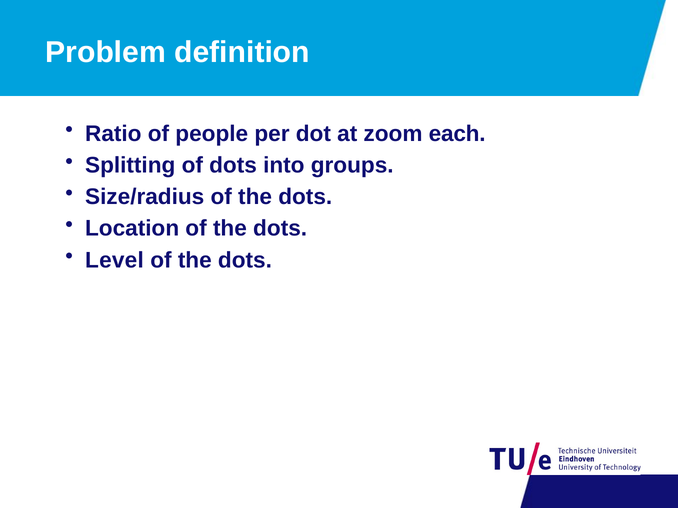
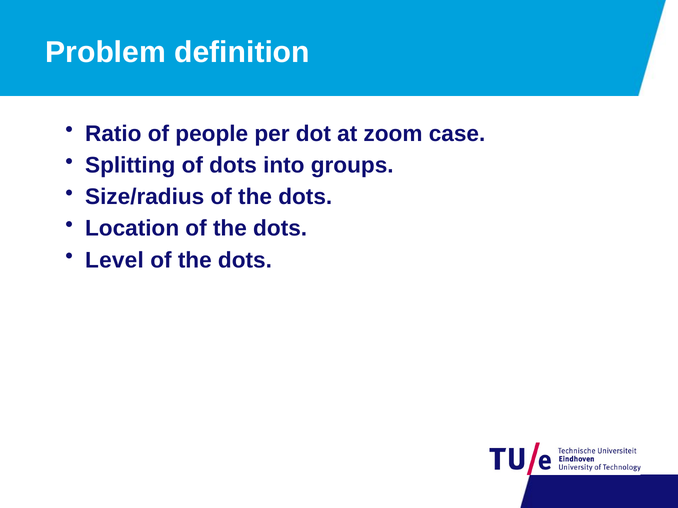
each: each -> case
